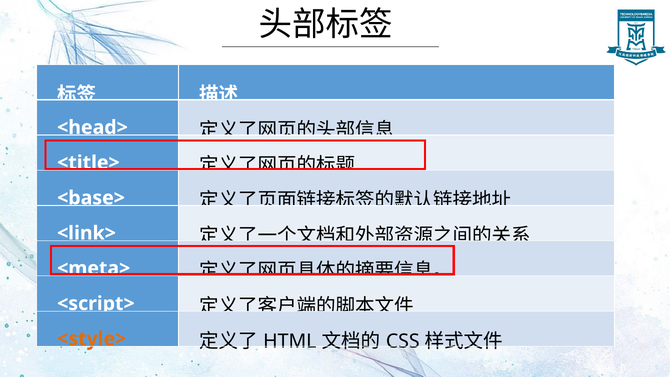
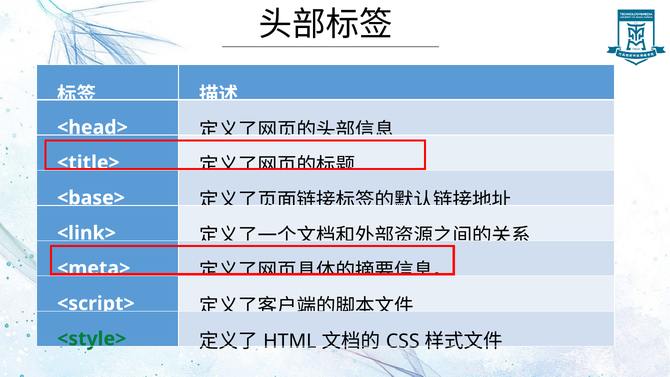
<style> colour: orange -> green
